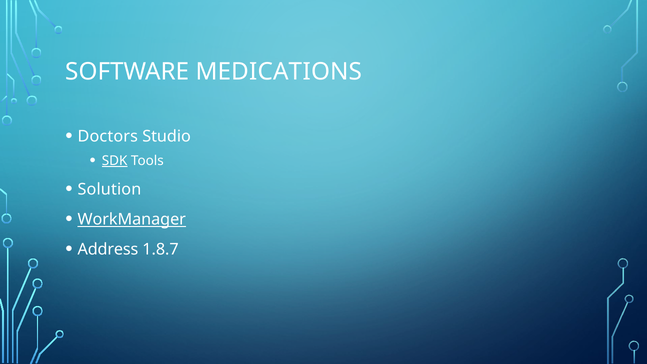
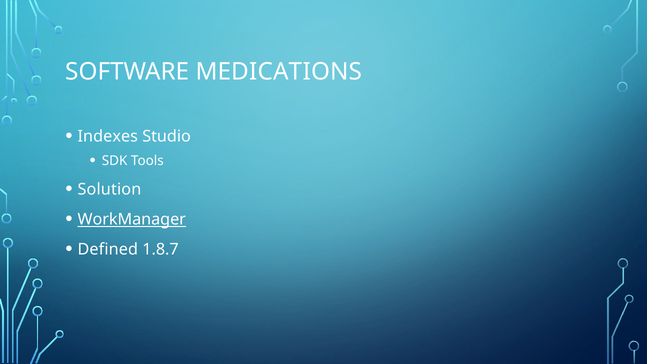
Doctors: Doctors -> Indexes
SDK underline: present -> none
Address: Address -> Defined
